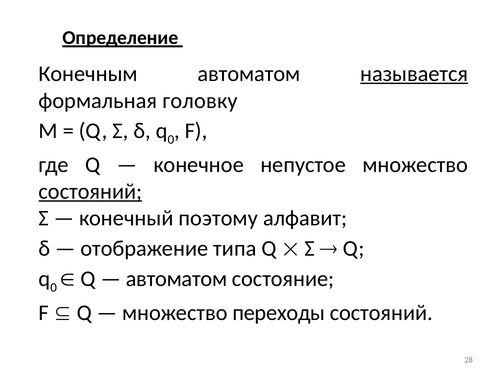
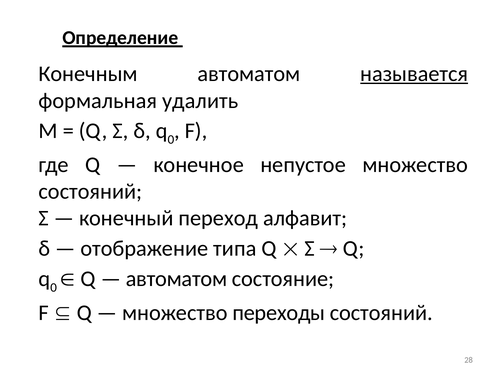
головку: головку -> удалить
состояний at (90, 192) underline: present -> none
поэтому: поэтому -> переход
